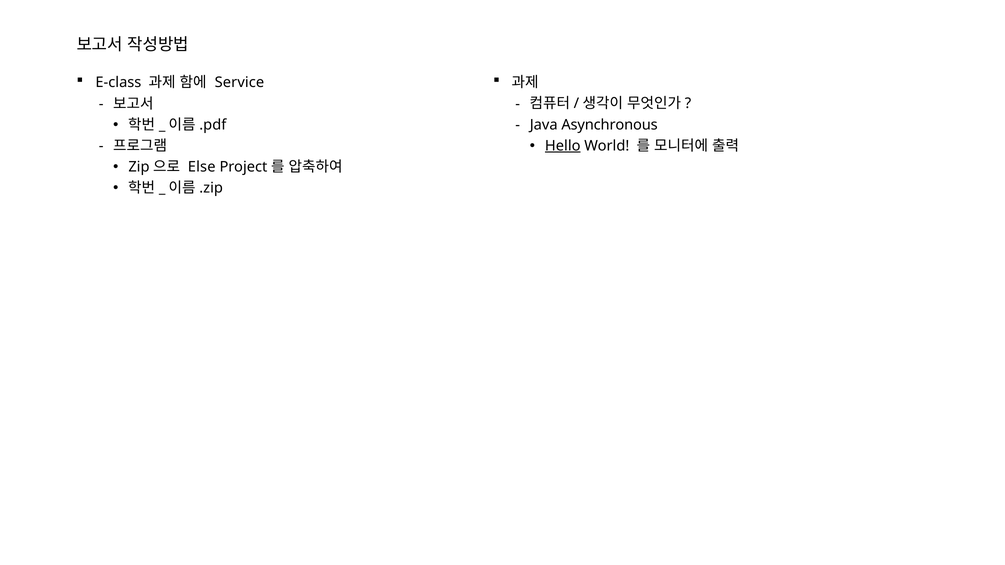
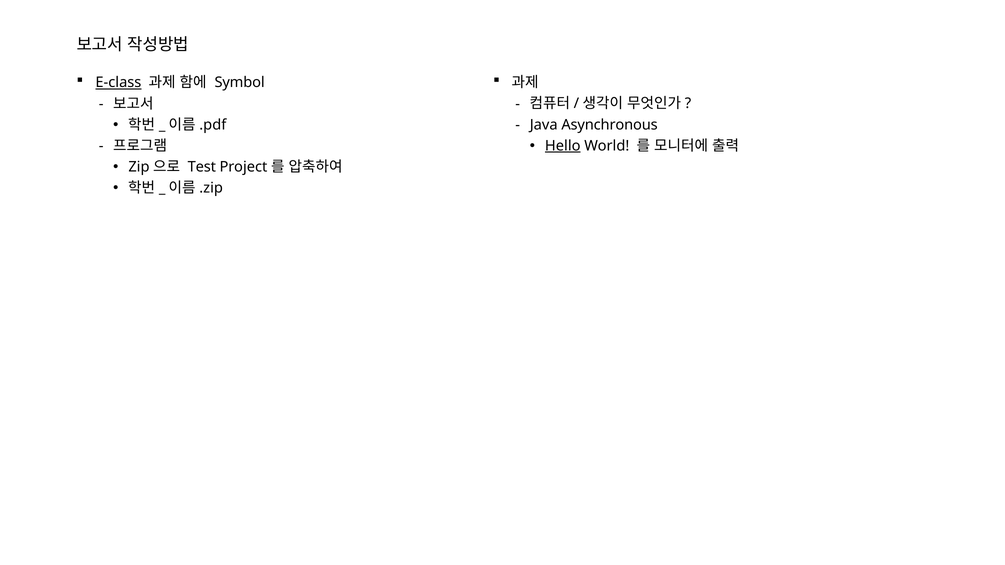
E-class underline: none -> present
Service: Service -> Symbol
Else: Else -> Test
